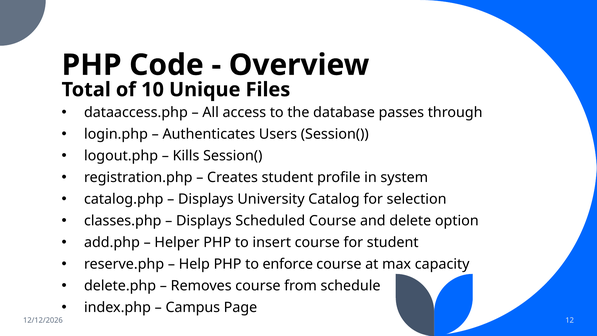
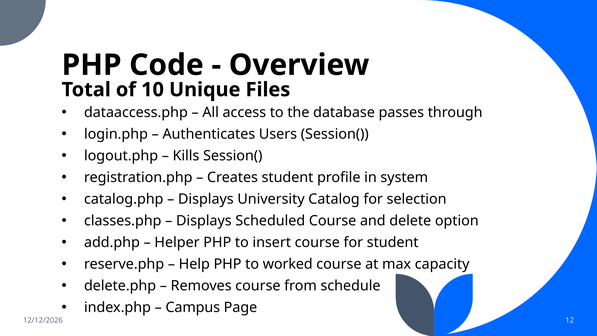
enforce: enforce -> worked
